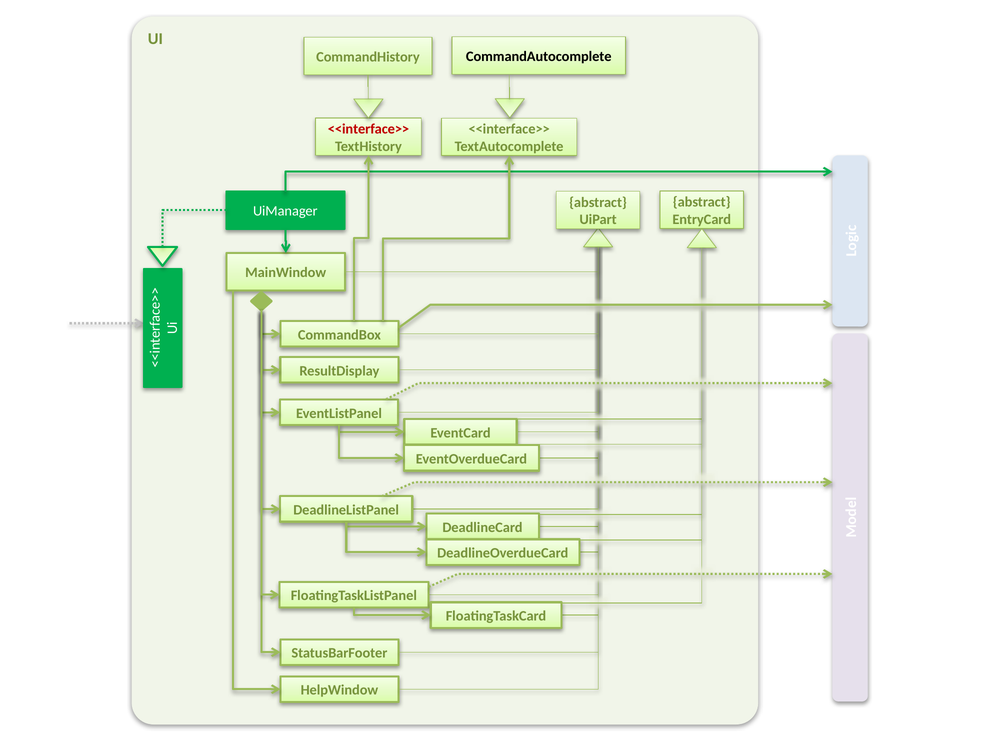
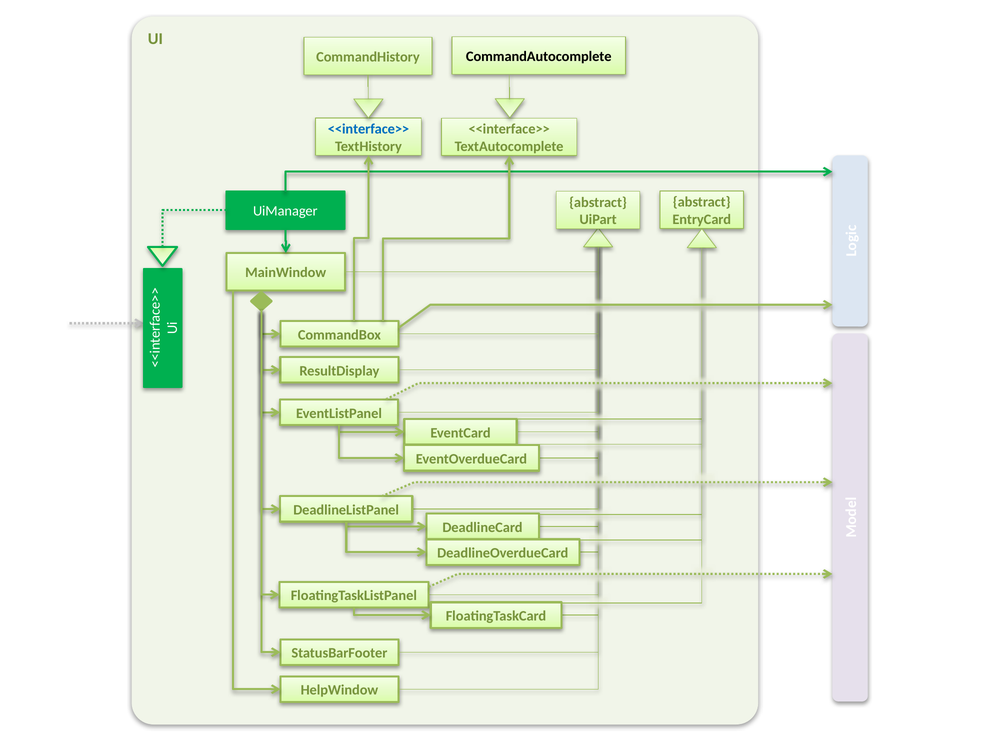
<<interface>> at (368, 129) colour: red -> blue
